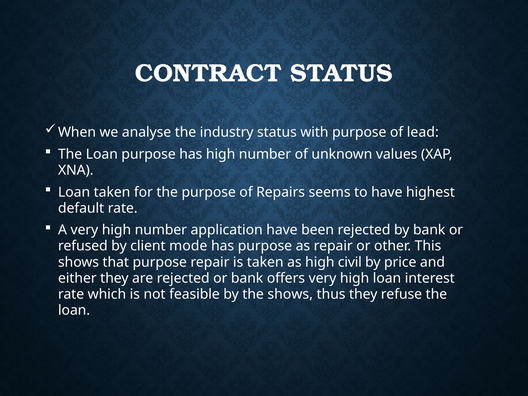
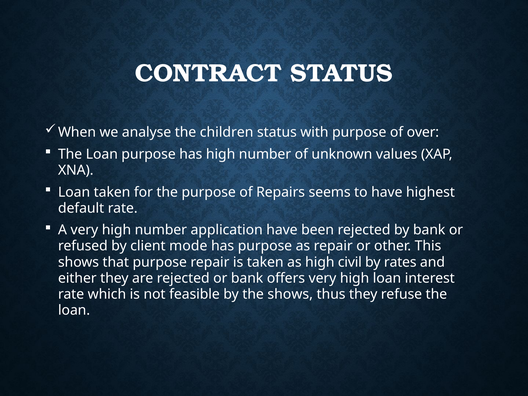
industry: industry -> children
lead: lead -> over
price: price -> rates
